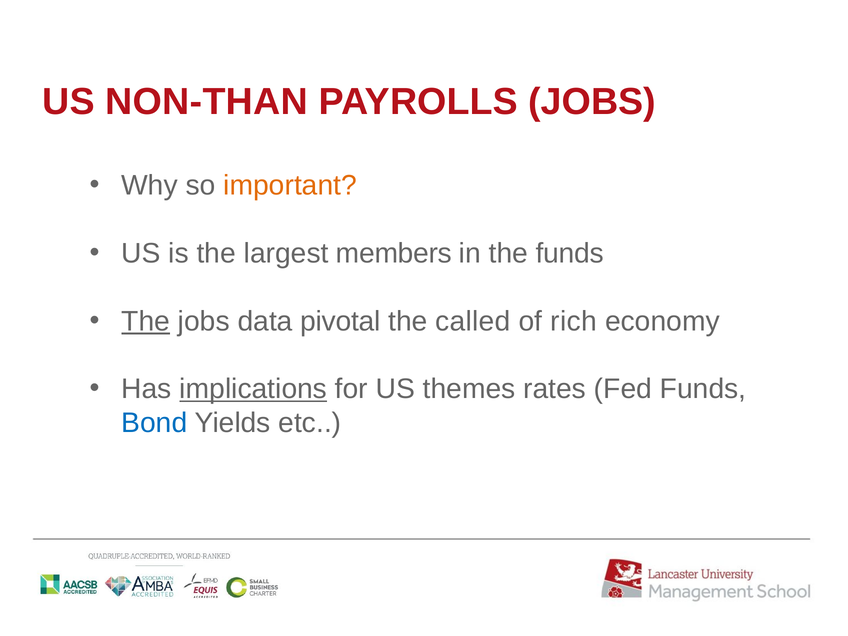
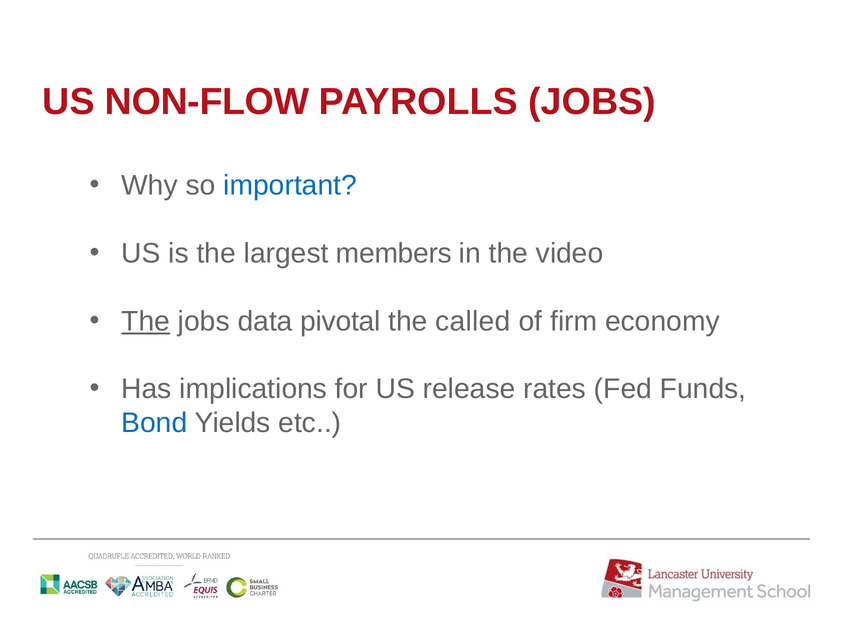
NON-THAN: NON-THAN -> NON-FLOW
important colour: orange -> blue
the funds: funds -> video
rich: rich -> firm
implications underline: present -> none
themes: themes -> release
